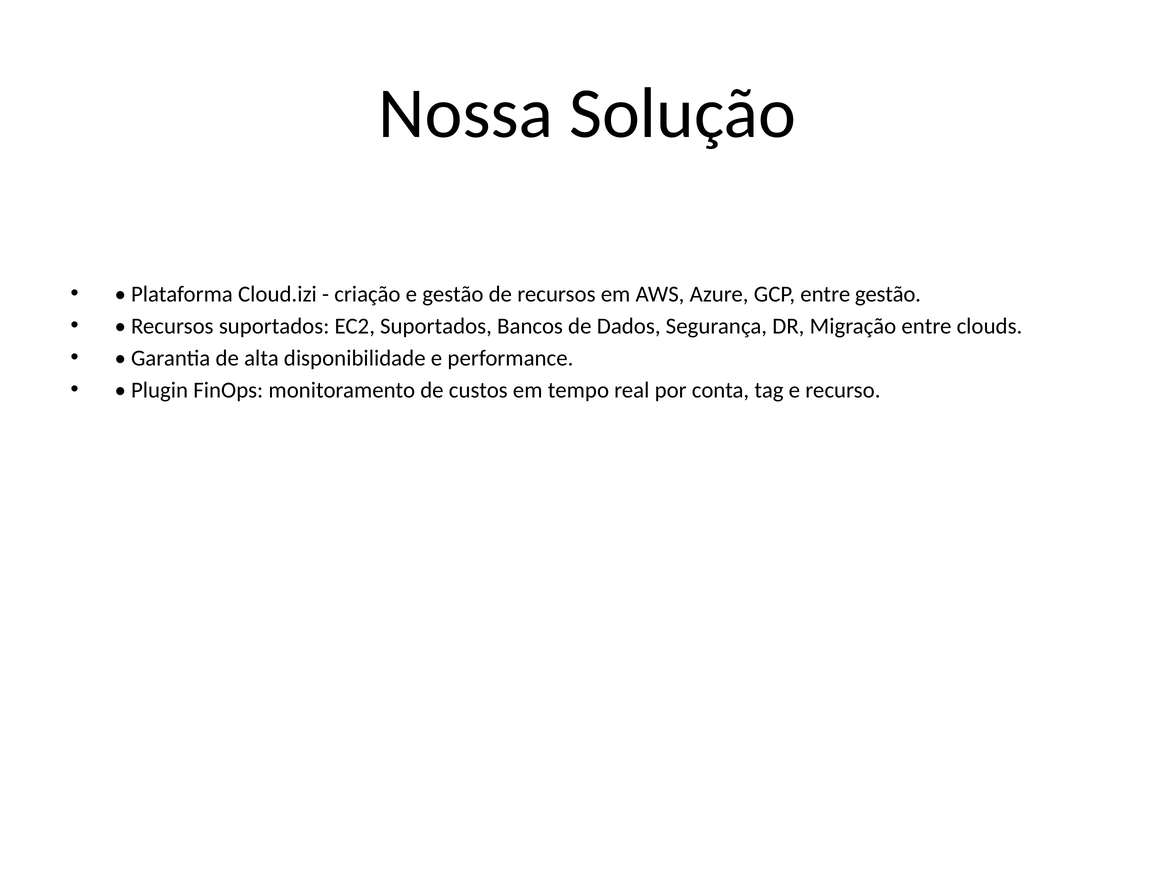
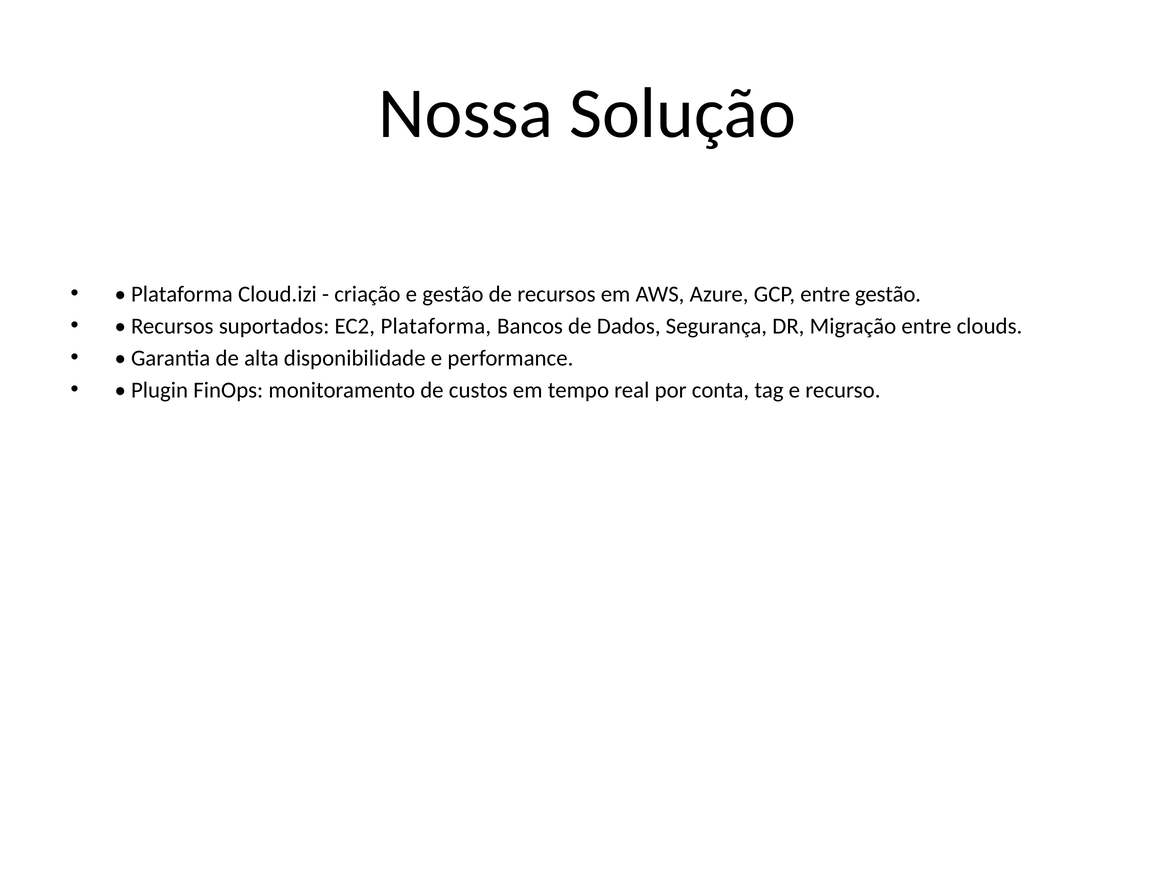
EC2 Suportados: Suportados -> Plataforma
